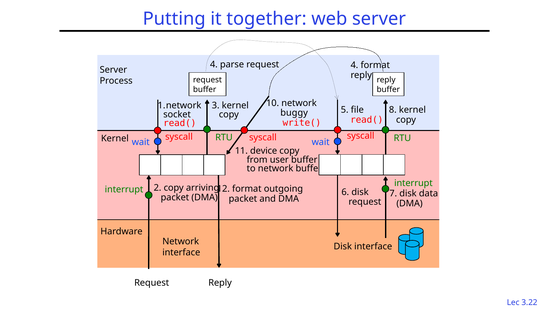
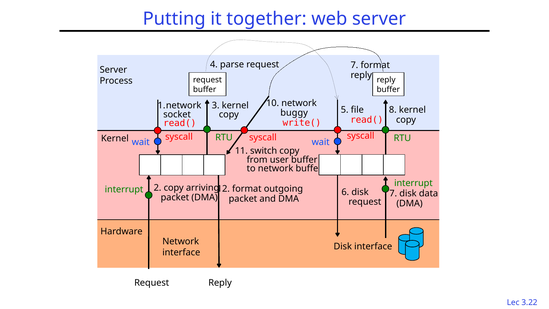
request 4: 4 -> 7
device: device -> switch
